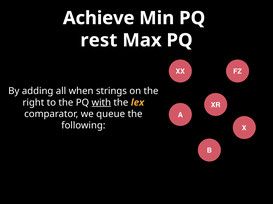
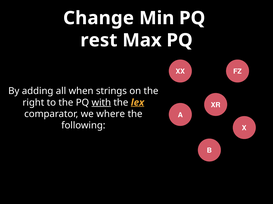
Achieve: Achieve -> Change
lex underline: none -> present
queue: queue -> where
